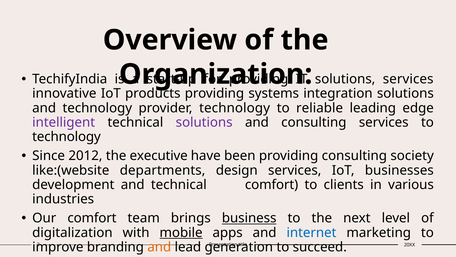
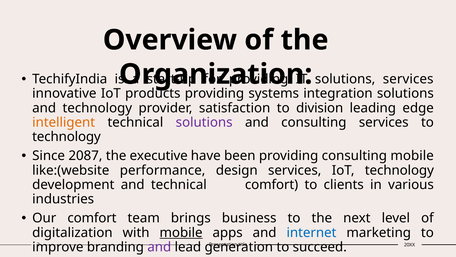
provider technology: technology -> satisfaction
reliable: reliable -> division
intelligent colour: purple -> orange
2012: 2012 -> 2087
consulting society: society -> mobile
departments: departments -> performance
IoT businesses: businesses -> technology
business underline: present -> none
and at (159, 247) colour: orange -> purple
